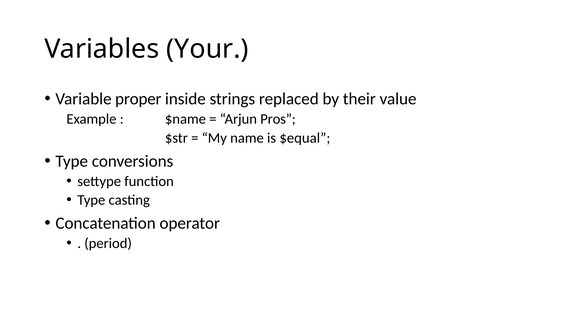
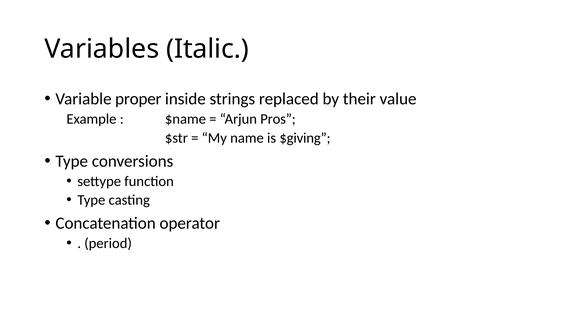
Your: Your -> Italic
$equal: $equal -> $giving
